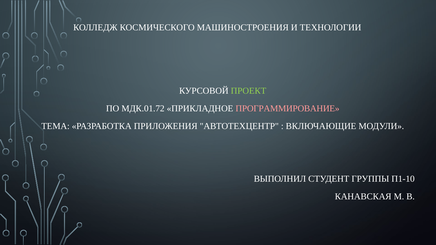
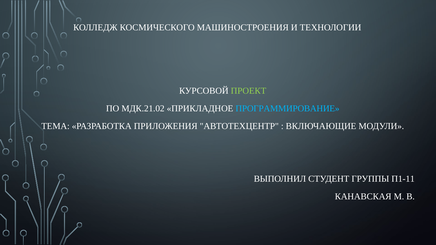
МДК.01.72: МДК.01.72 -> МДК.21.02
ПРОГРАММИРОВАНИЕ colour: pink -> light blue
П1-10: П1-10 -> П1-11
